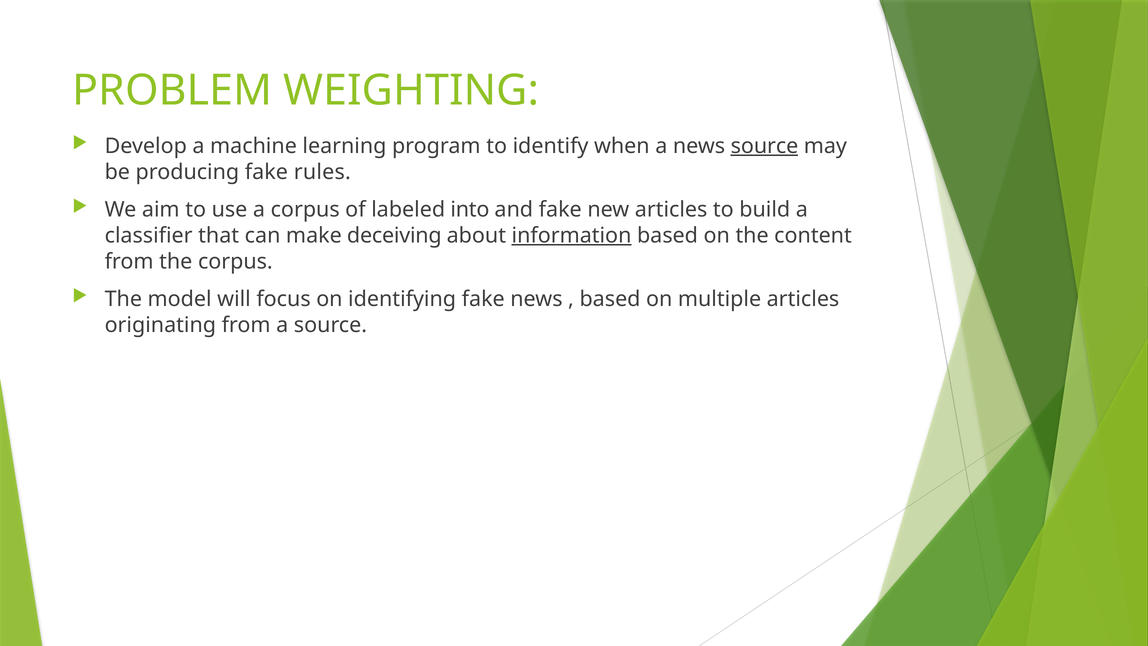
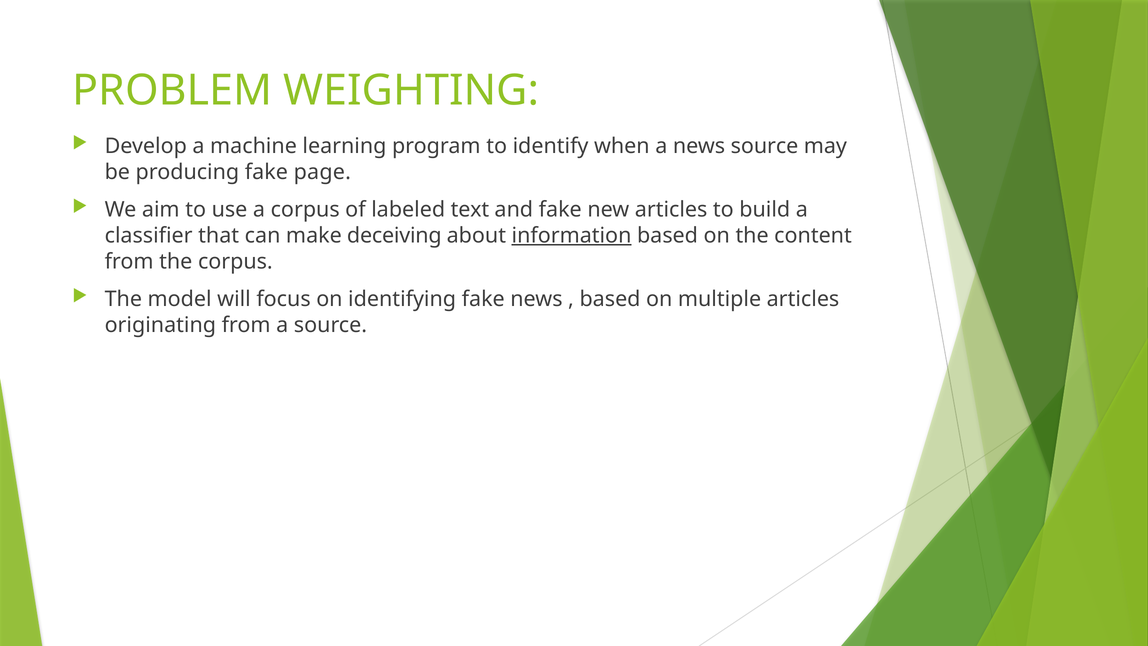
source at (765, 146) underline: present -> none
rules: rules -> page
into: into -> text
